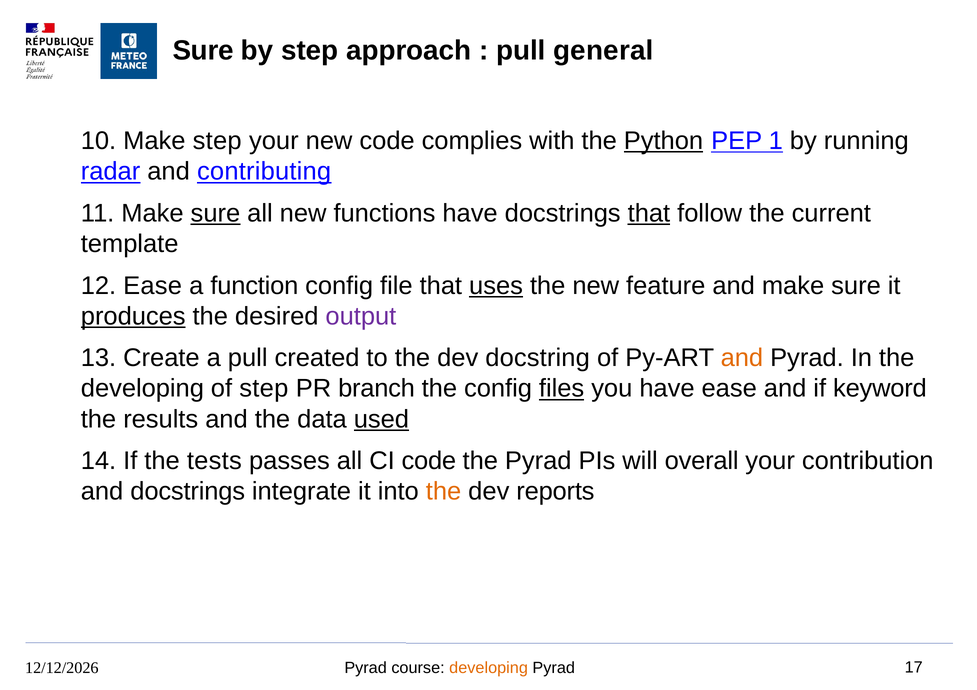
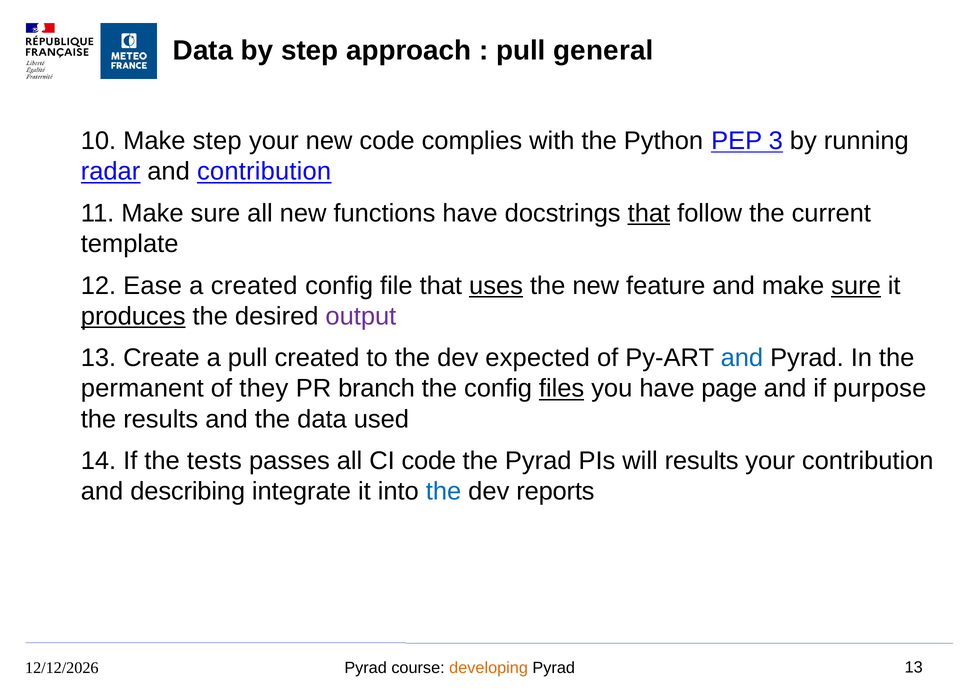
Sure at (203, 51): Sure -> Data
Python underline: present -> none
1: 1 -> 3
and contributing: contributing -> contribution
sure at (215, 213) underline: present -> none
a function: function -> created
sure at (856, 286) underline: none -> present
docstring: docstring -> expected
and at (742, 358) colour: orange -> blue
developing at (142, 389): developing -> permanent
of step: step -> they
have ease: ease -> page
keyword: keyword -> purpose
used underline: present -> none
will overall: overall -> results
and docstrings: docstrings -> describing
the at (444, 492) colour: orange -> blue
Pyrad 17: 17 -> 13
